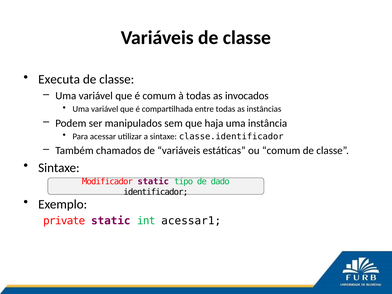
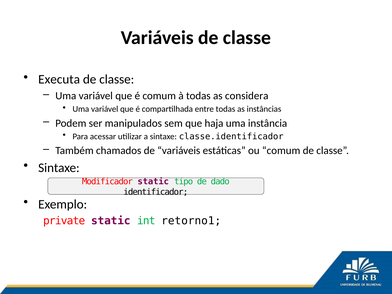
invocados: invocados -> considera
acessar1: acessar1 -> retorno1
